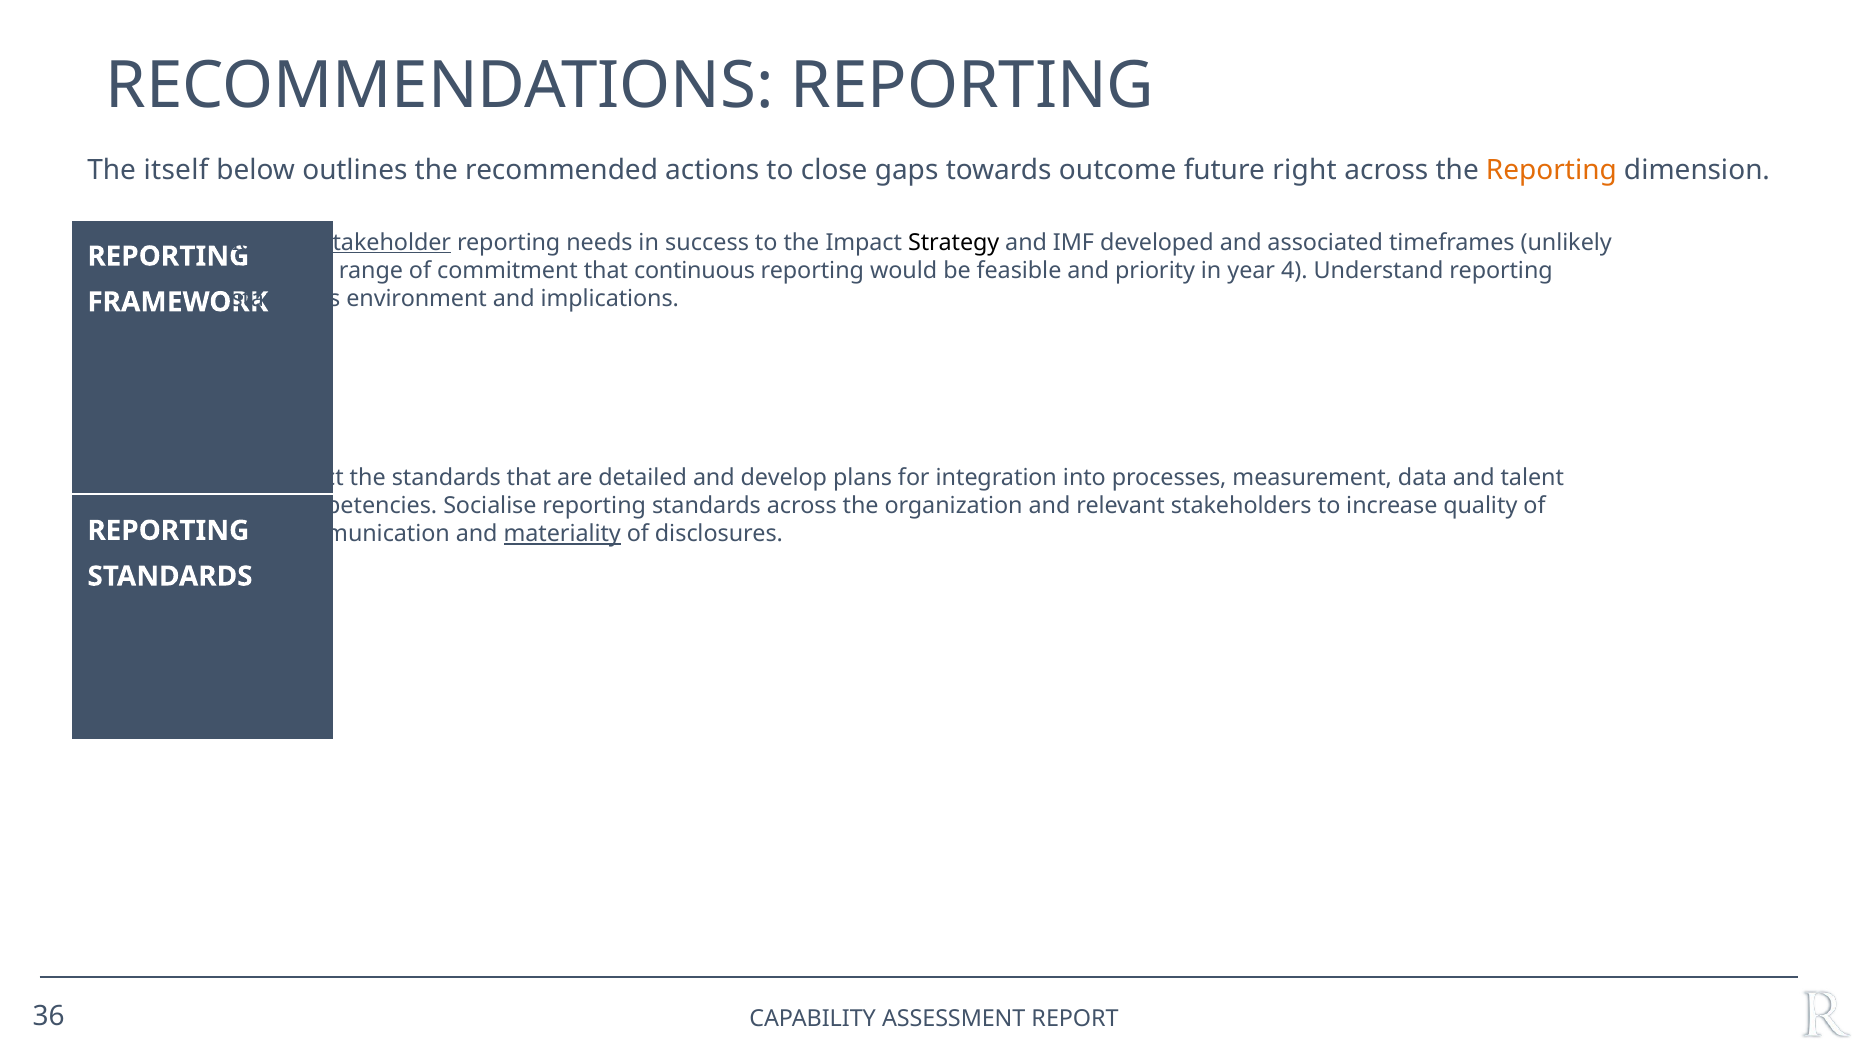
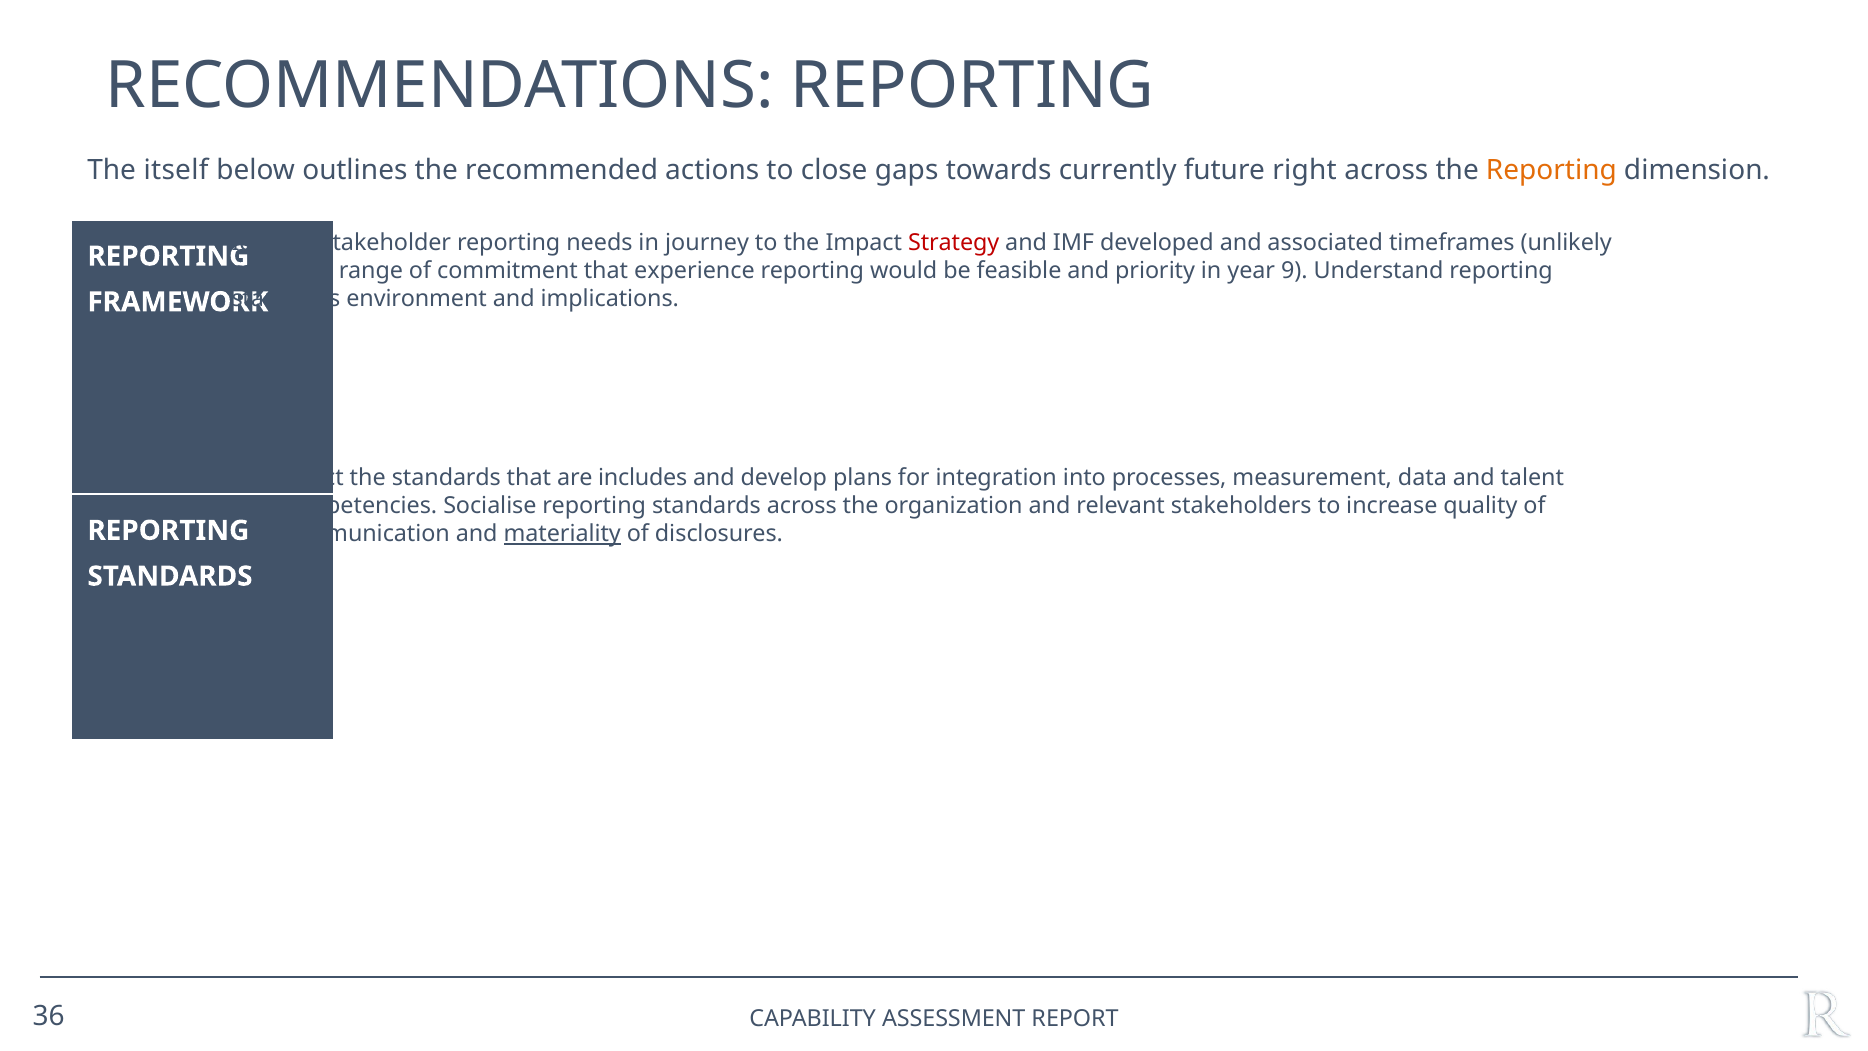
outcome: outcome -> currently
stakeholder underline: present -> none
success: success -> journey
Strategy colour: black -> red
continuous: continuous -> experience
4: 4 -> 9
detailed: detailed -> includes
